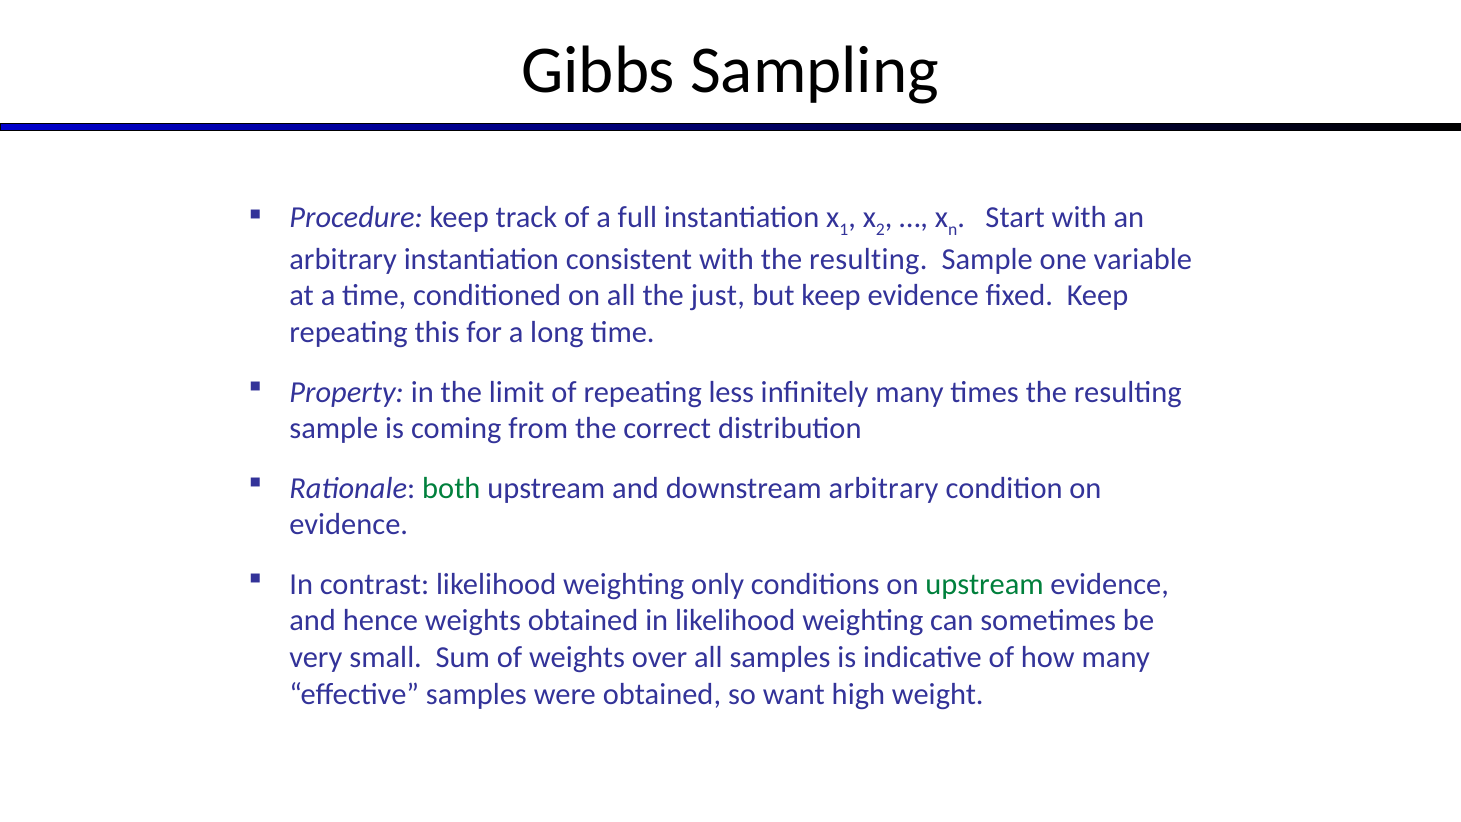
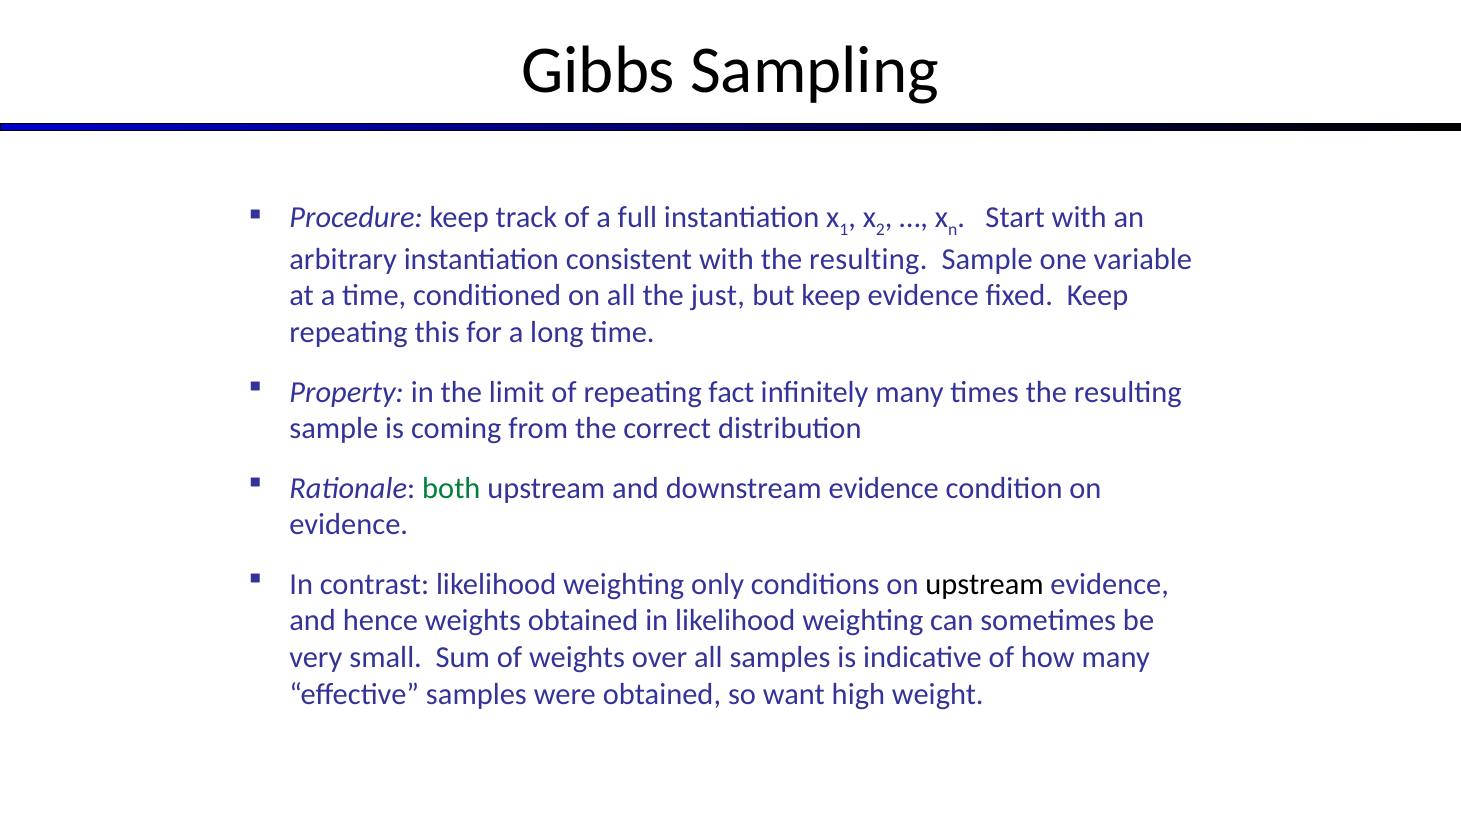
less: less -> fact
downstream arbitrary: arbitrary -> evidence
upstream at (985, 584) colour: green -> black
